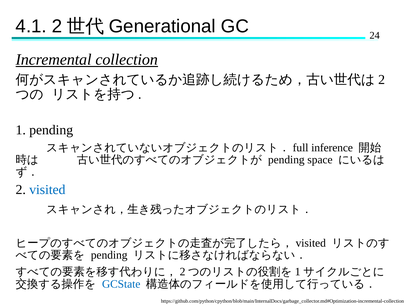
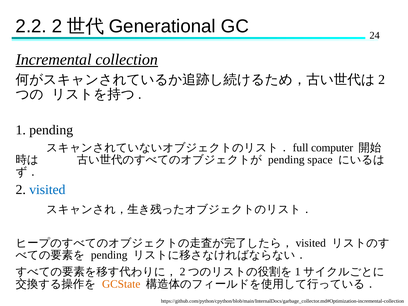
4.1: 4.1 -> 2.2
inference: inference -> computer
GCState colour: blue -> orange
